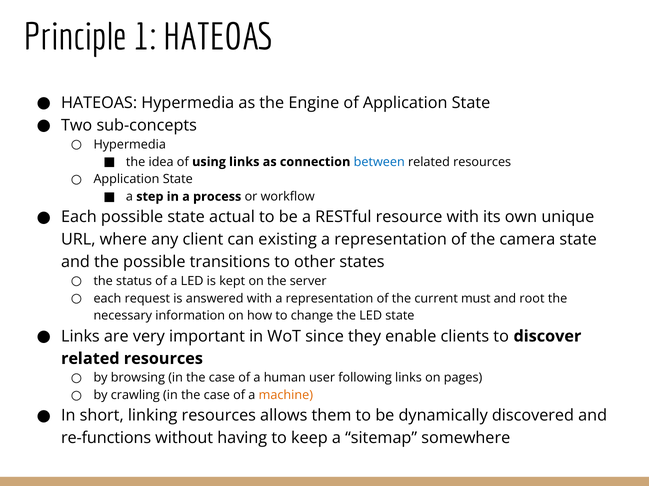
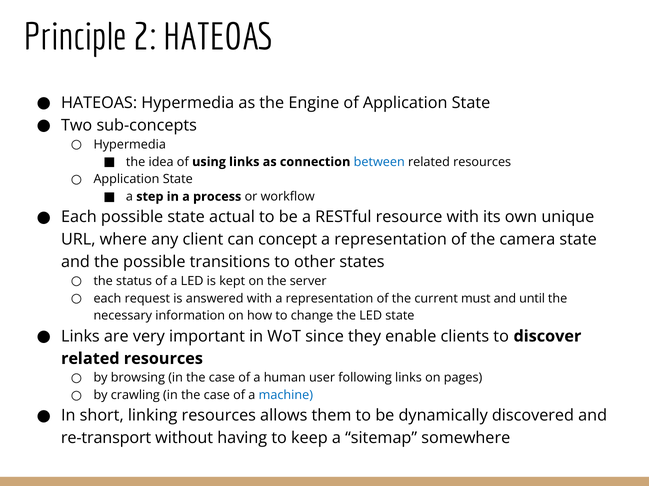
1: 1 -> 2
existing: existing -> concept
root: root -> until
machine colour: orange -> blue
re-functions: re-functions -> re-transport
